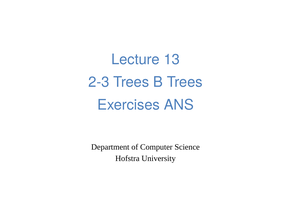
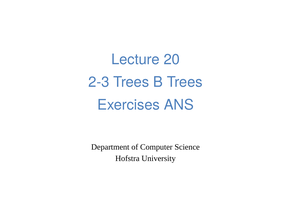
13: 13 -> 20
